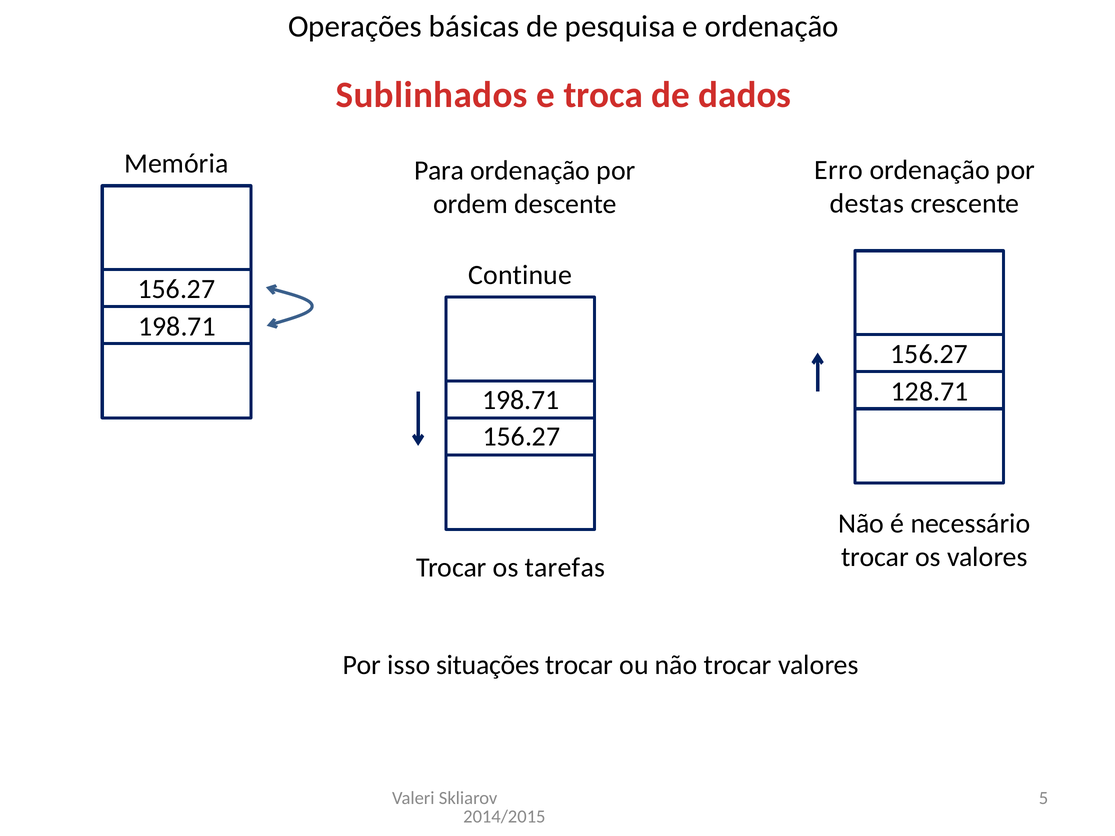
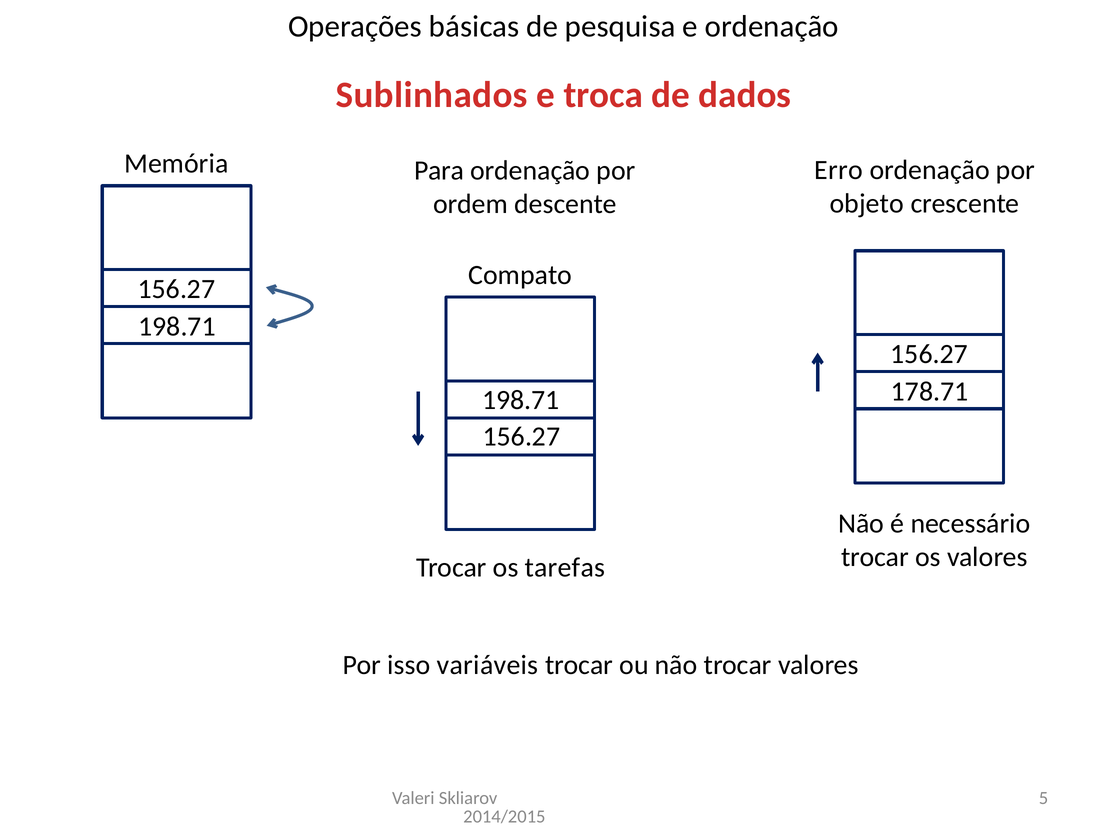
destas: destas -> objeto
Continue: Continue -> Compato
128.71: 128.71 -> 178.71
situações: situações -> variáveis
